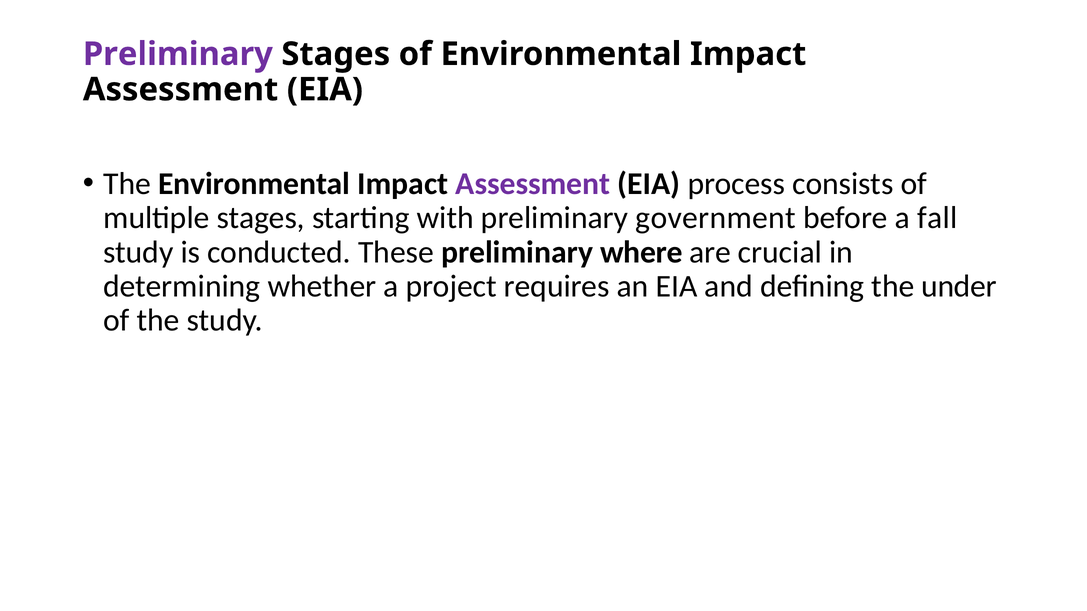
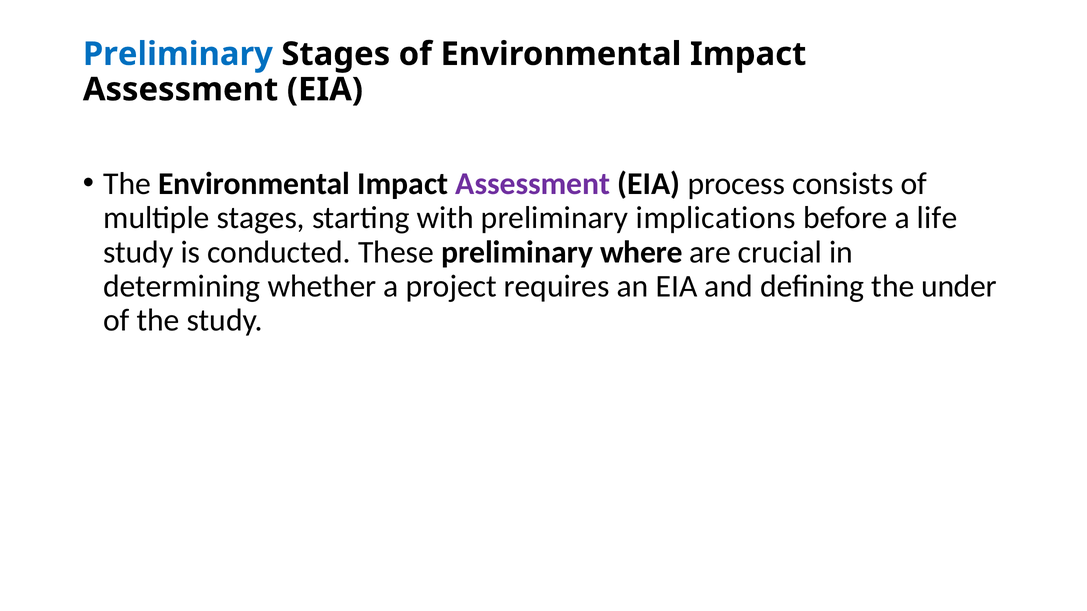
Preliminary at (178, 54) colour: purple -> blue
government: government -> implications
fall: fall -> life
